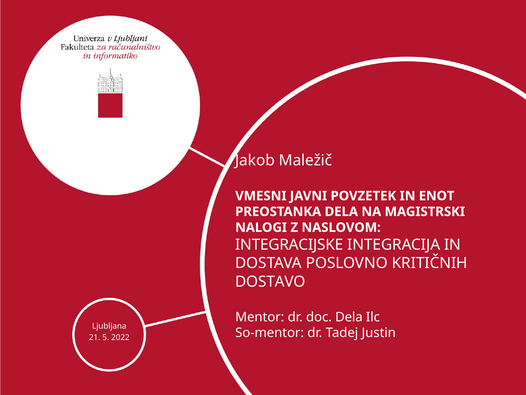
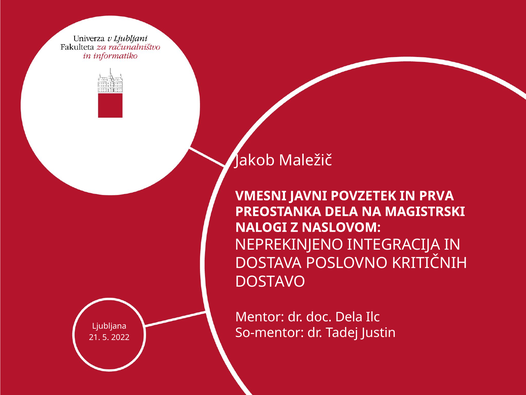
ENOT: ENOT -> PRVA
INTEGRACIJSKE: INTEGRACIJSKE -> NEPREKINJENO
